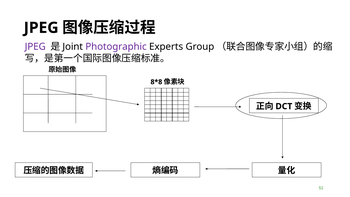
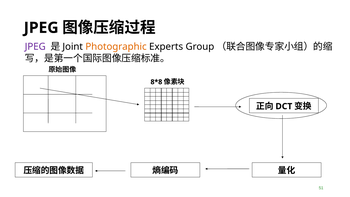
Photographic colour: purple -> orange
